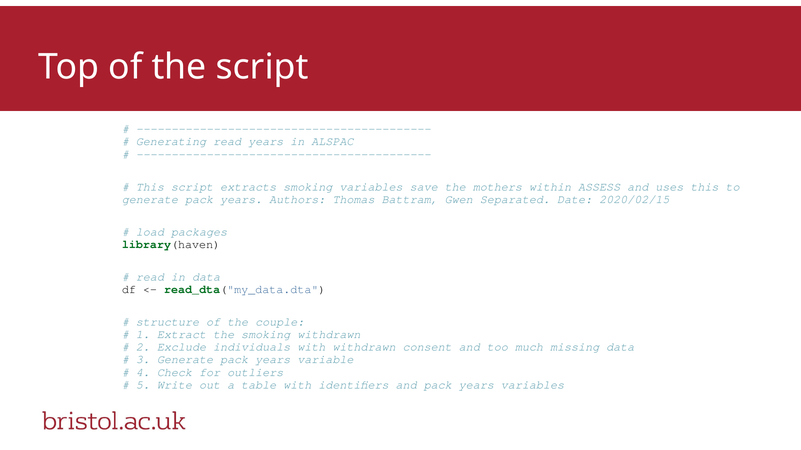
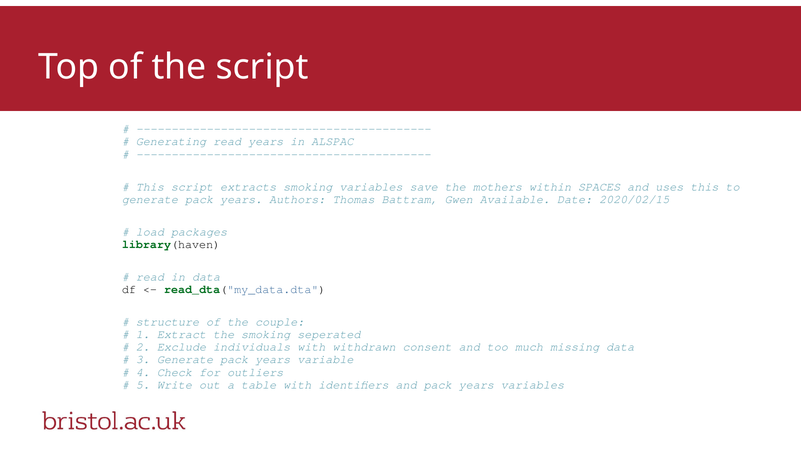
ASSESS: ASSESS -> SPACES
Separated: Separated -> Available
smoking withdrawn: withdrawn -> seperated
